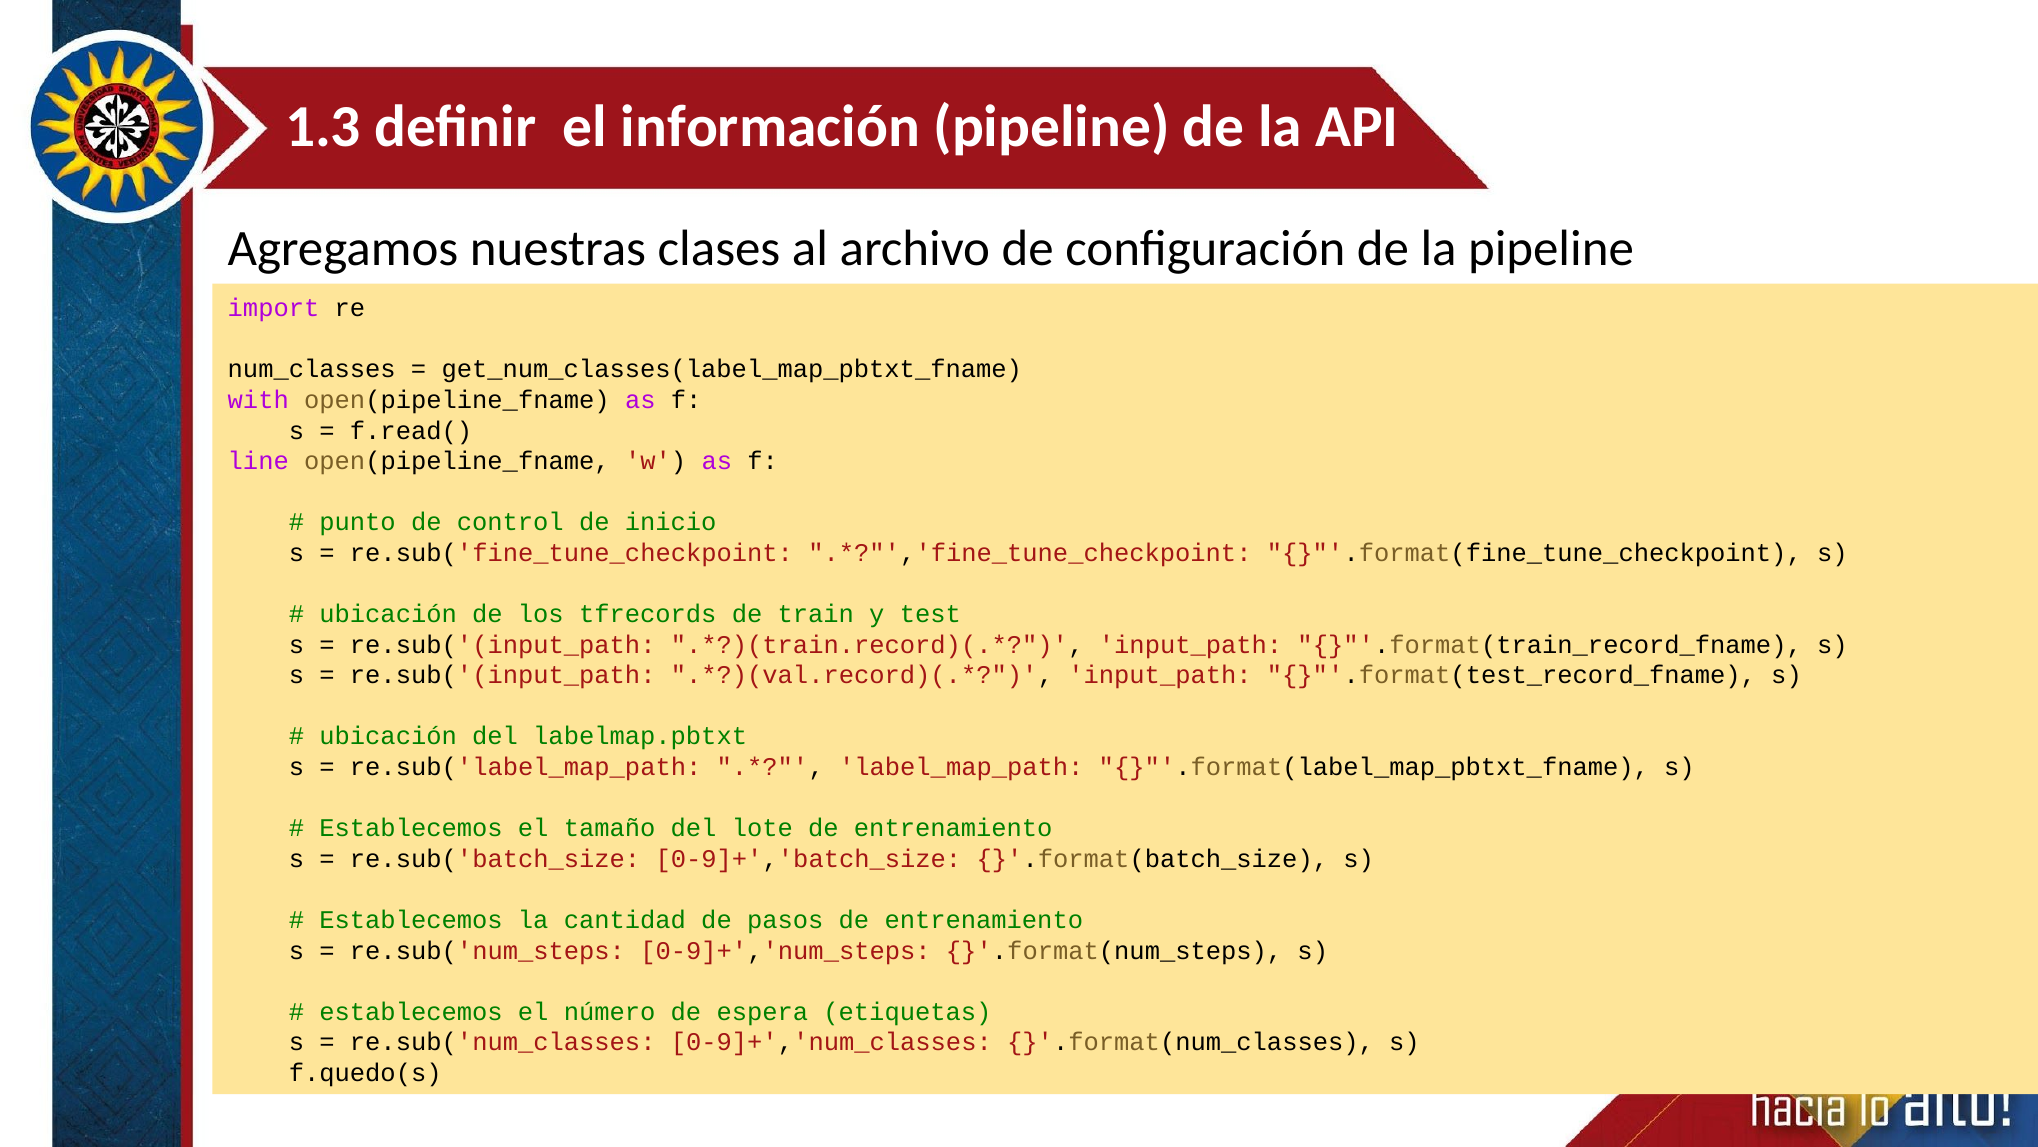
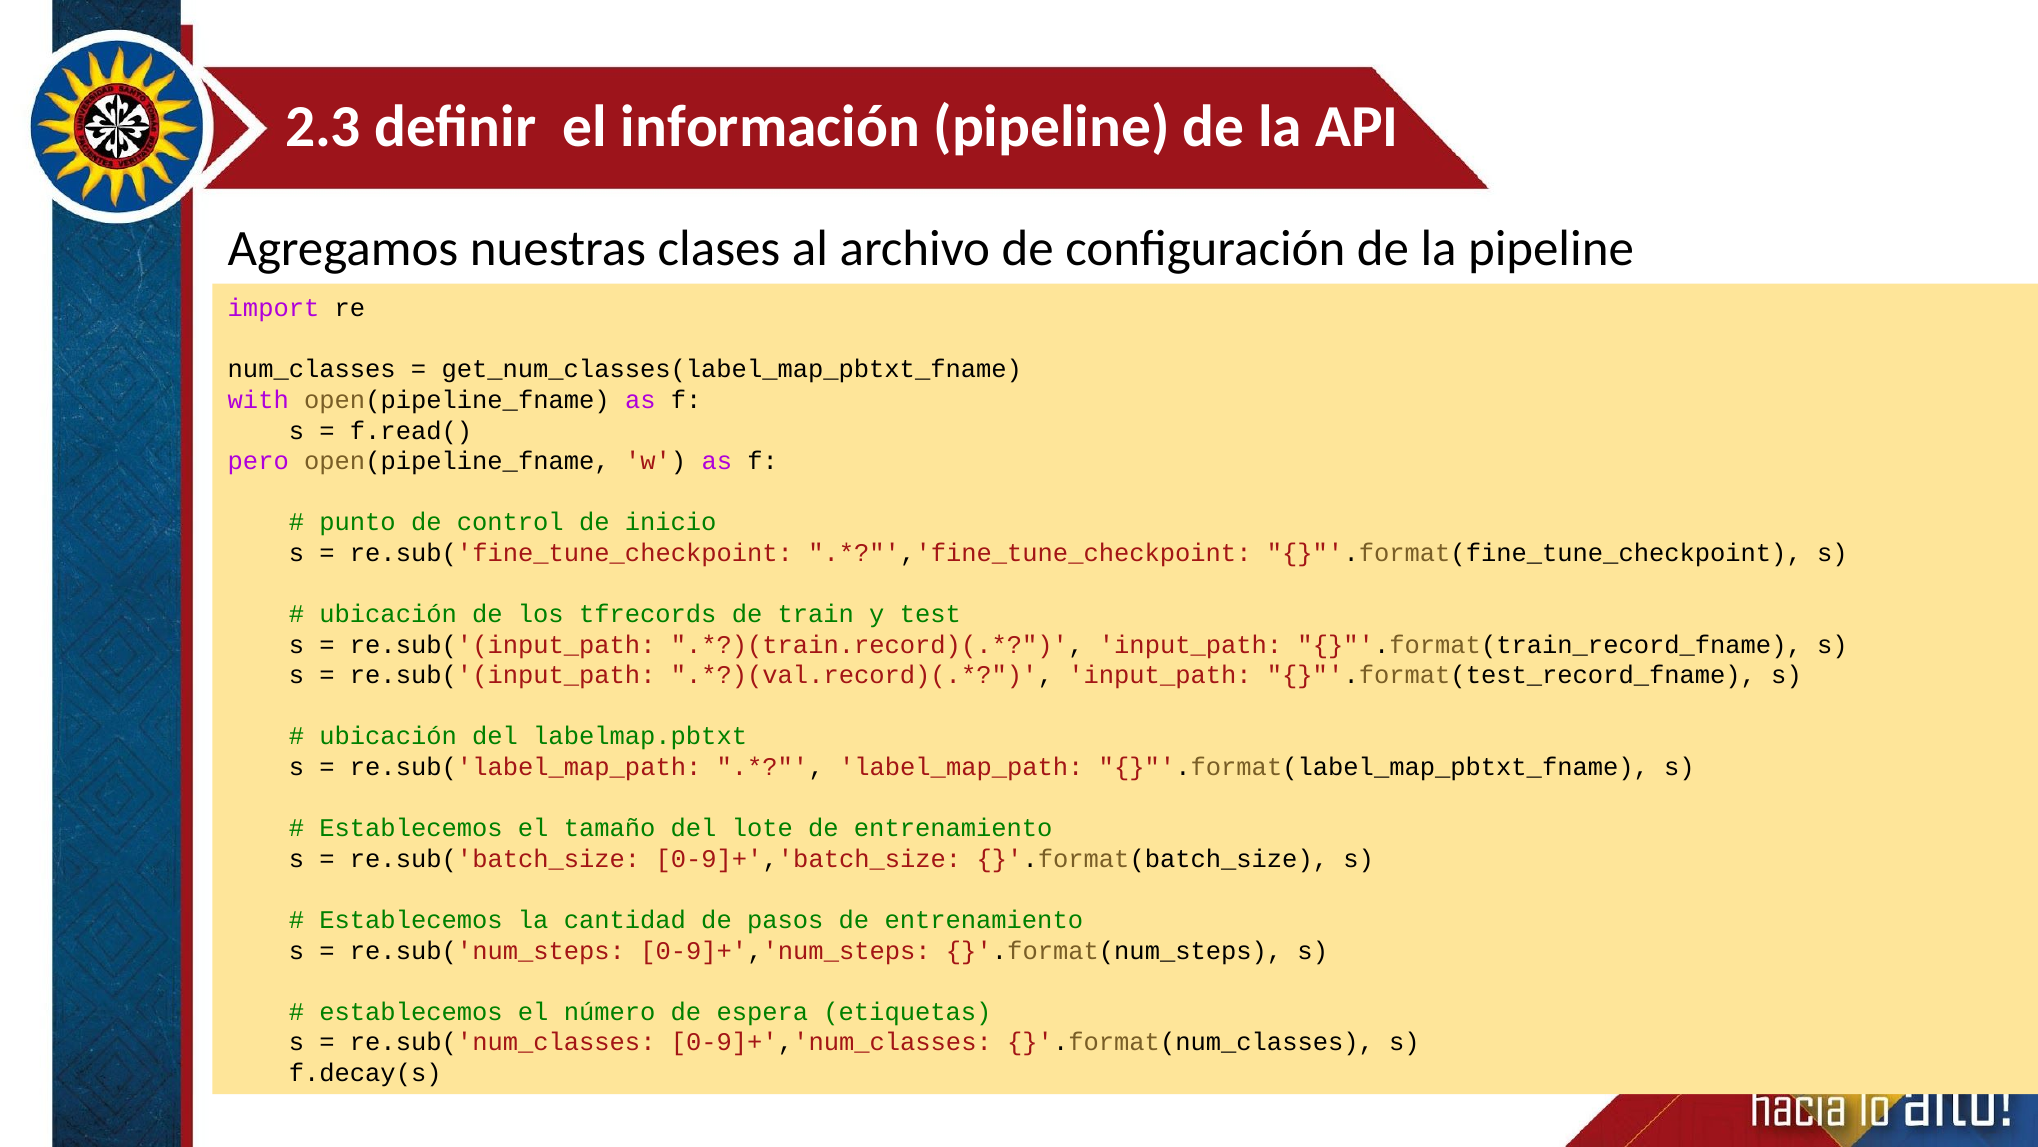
1.3: 1.3 -> 2.3
line: line -> pero
f.quedo(s: f.quedo(s -> f.decay(s
